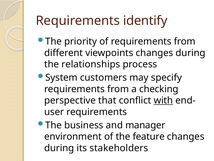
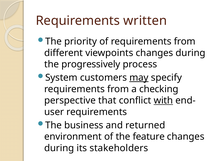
identify: identify -> written
relationships: relationships -> progressively
may underline: none -> present
manager: manager -> returned
